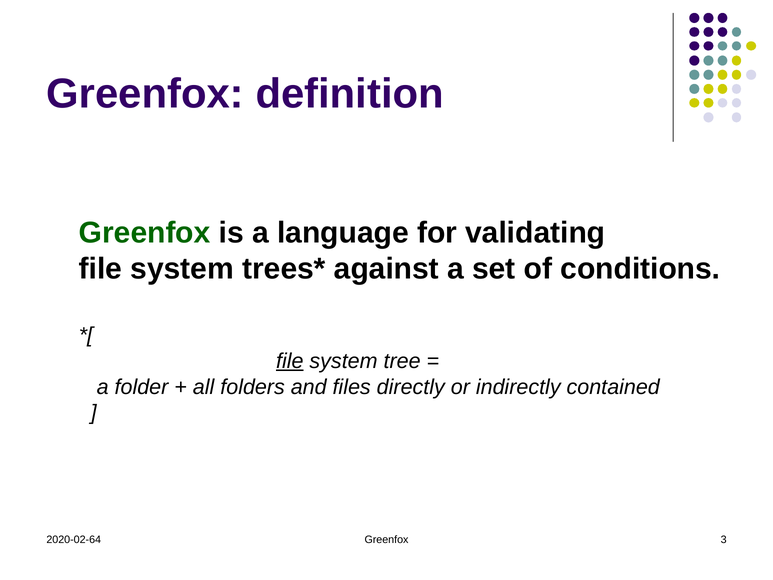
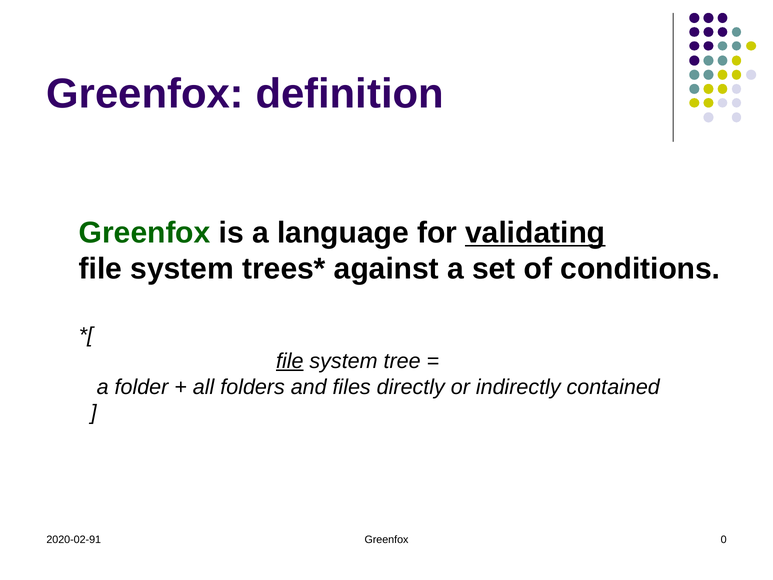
validating underline: none -> present
2020-02-64: 2020-02-64 -> 2020-02-91
3: 3 -> 0
